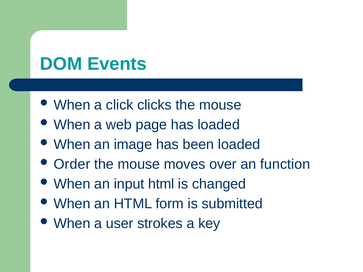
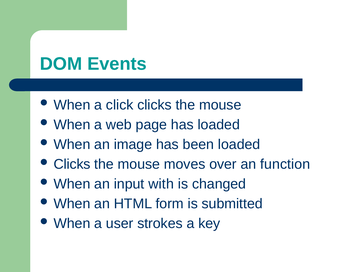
Order at (72, 164): Order -> Clicks
input html: html -> with
